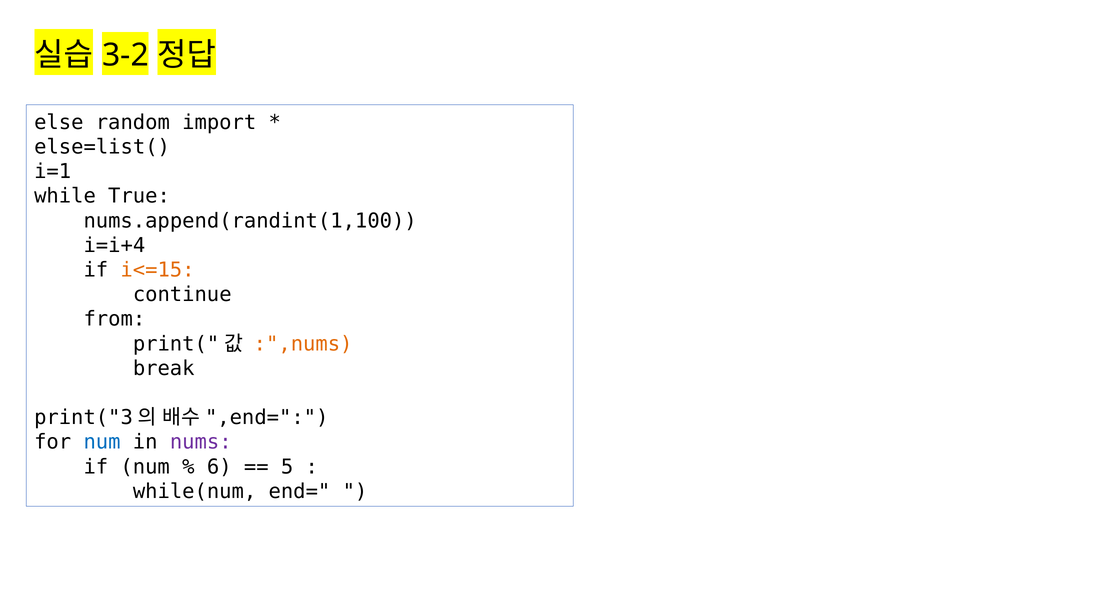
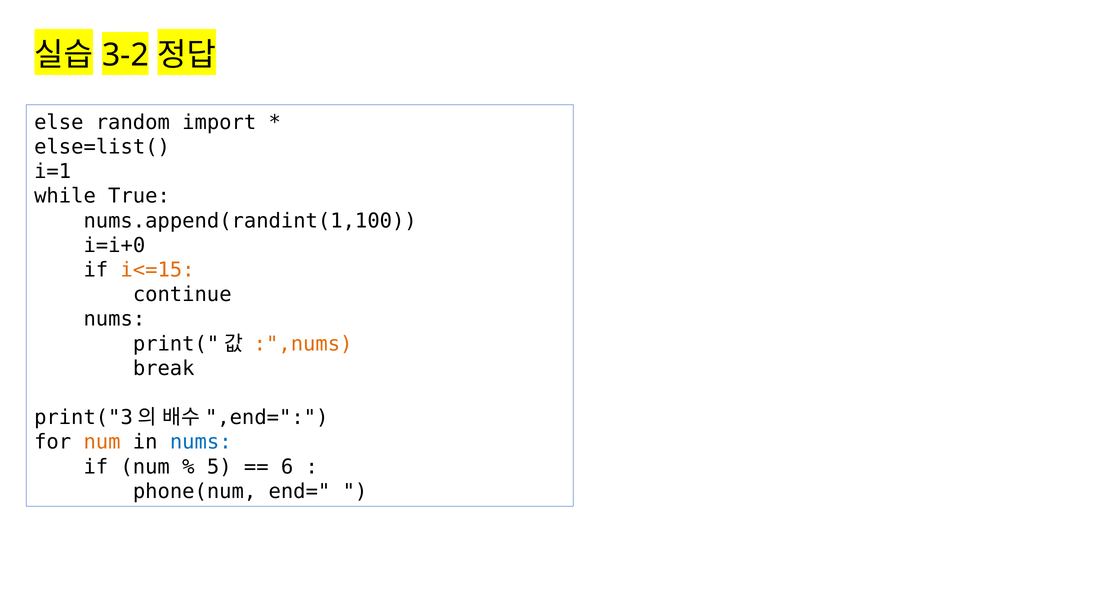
i=i+4: i=i+4 -> i=i+0
from at (114, 319): from -> nums
num at (102, 442) colour: blue -> orange
nums at (201, 442) colour: purple -> blue
6: 6 -> 5
5: 5 -> 6
while(num: while(num -> phone(num
